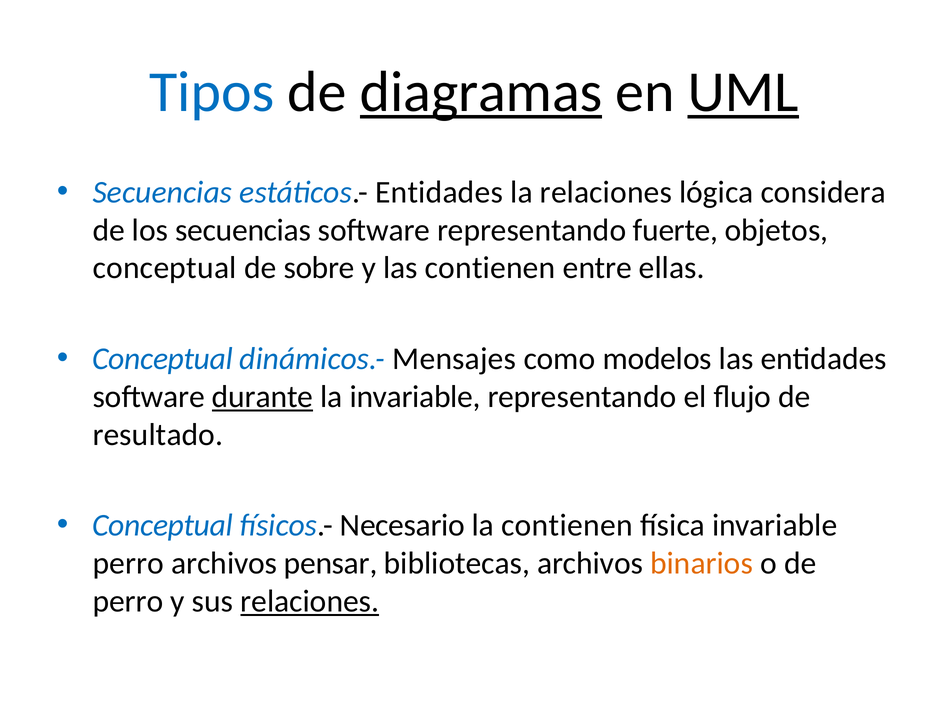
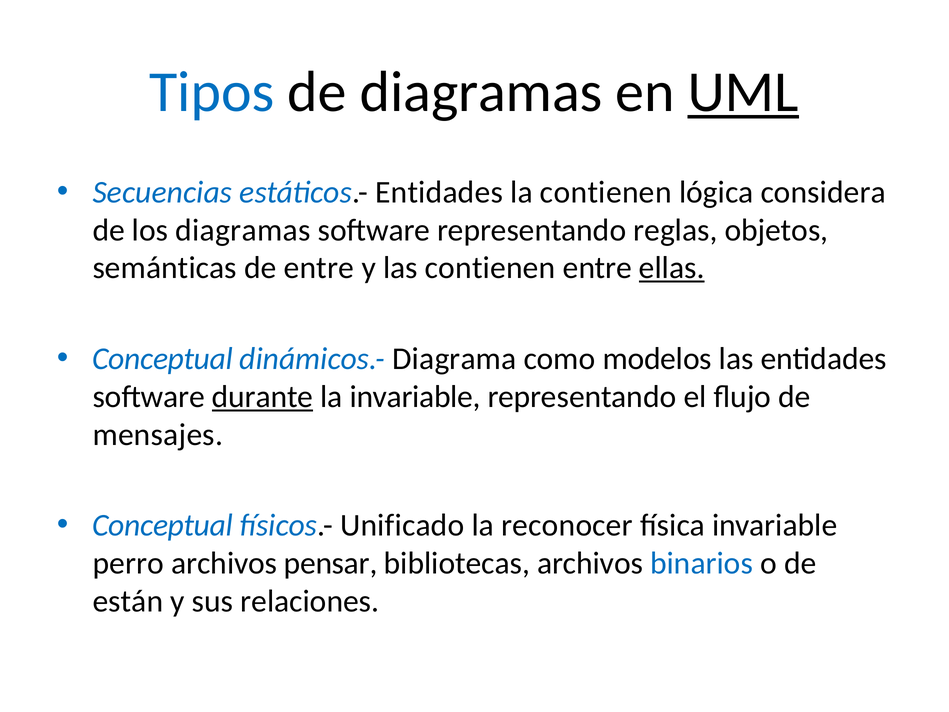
diagramas at (481, 92) underline: present -> none
la relaciones: relaciones -> contienen
los secuencias: secuencias -> diagramas
fuerte: fuerte -> reglas
conceptual at (165, 268): conceptual -> semánticas
de sobre: sobre -> entre
ellas underline: none -> present
Mensajes: Mensajes -> Diagrama
resultado: resultado -> mensajes
Necesario: Necesario -> Unificado
la contienen: contienen -> reconocer
binarios colour: orange -> blue
perro at (128, 601): perro -> están
relaciones at (310, 601) underline: present -> none
